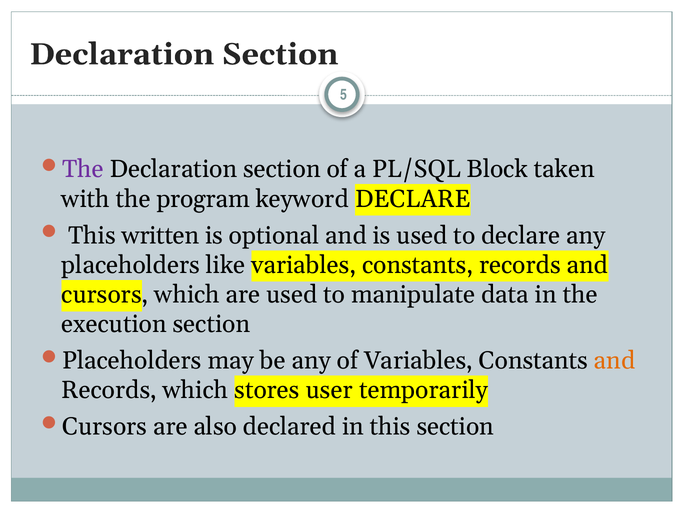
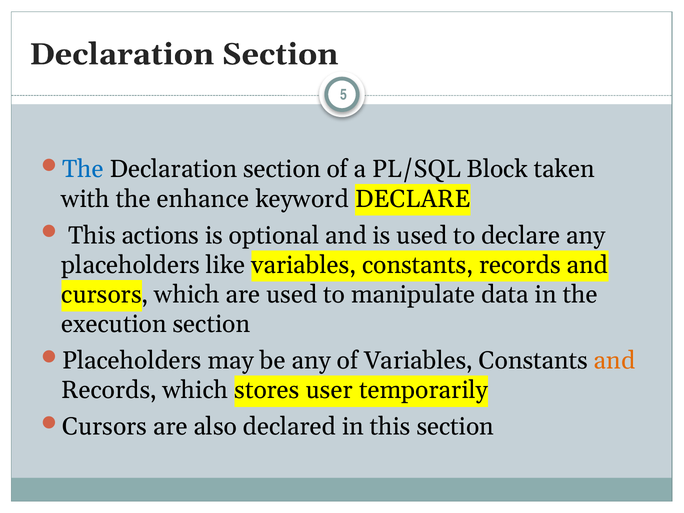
The at (83, 169) colour: purple -> blue
program: program -> enhance
written: written -> actions
